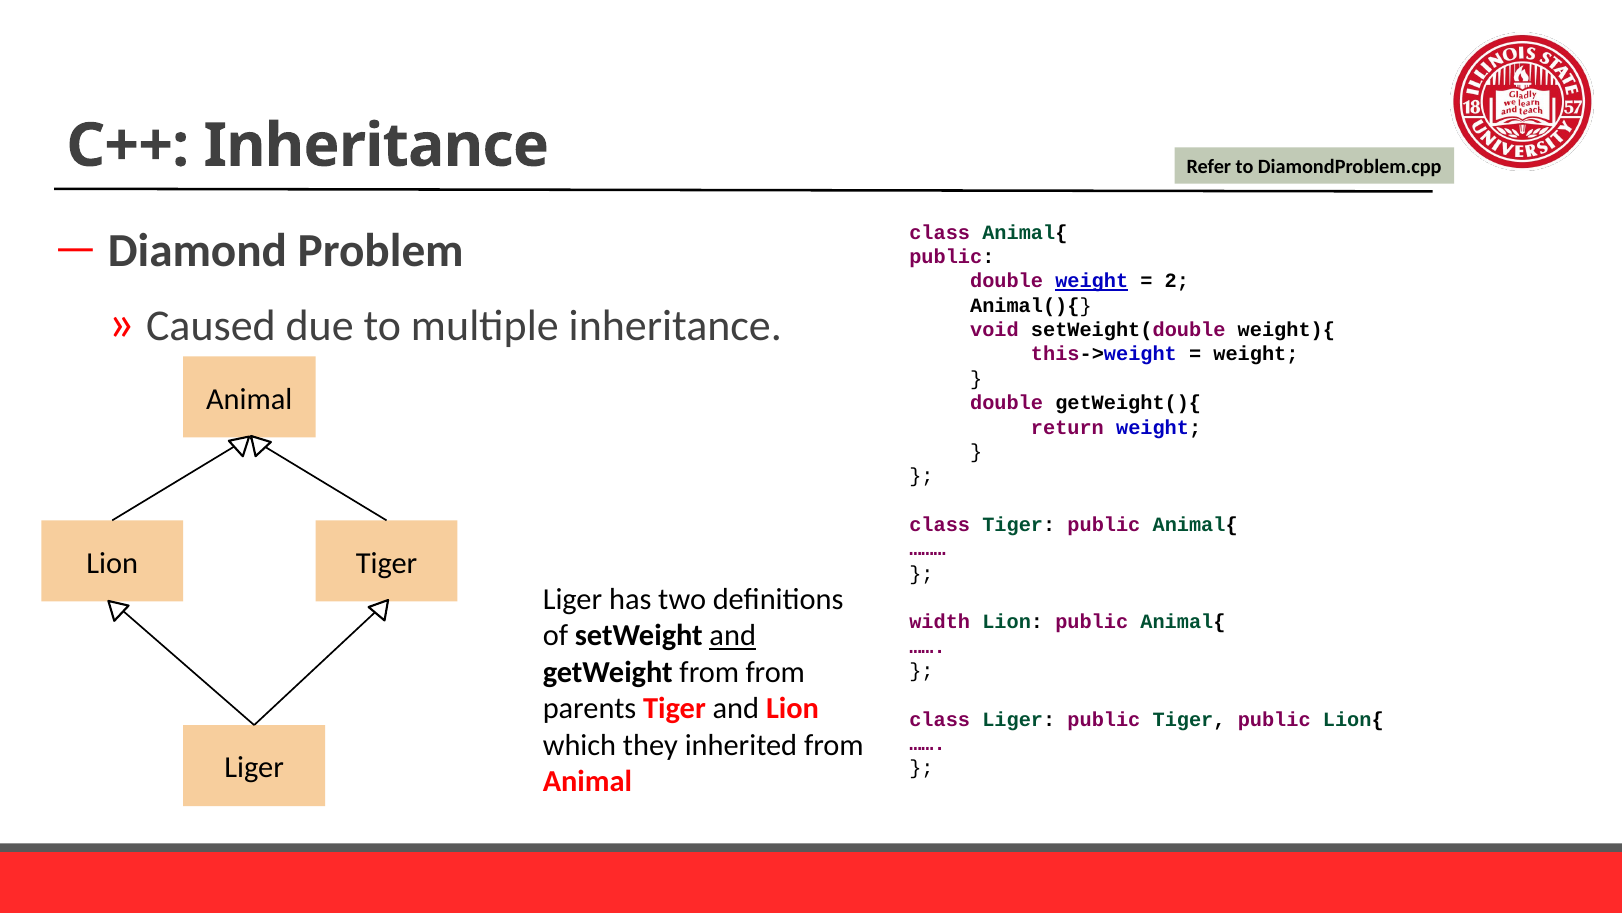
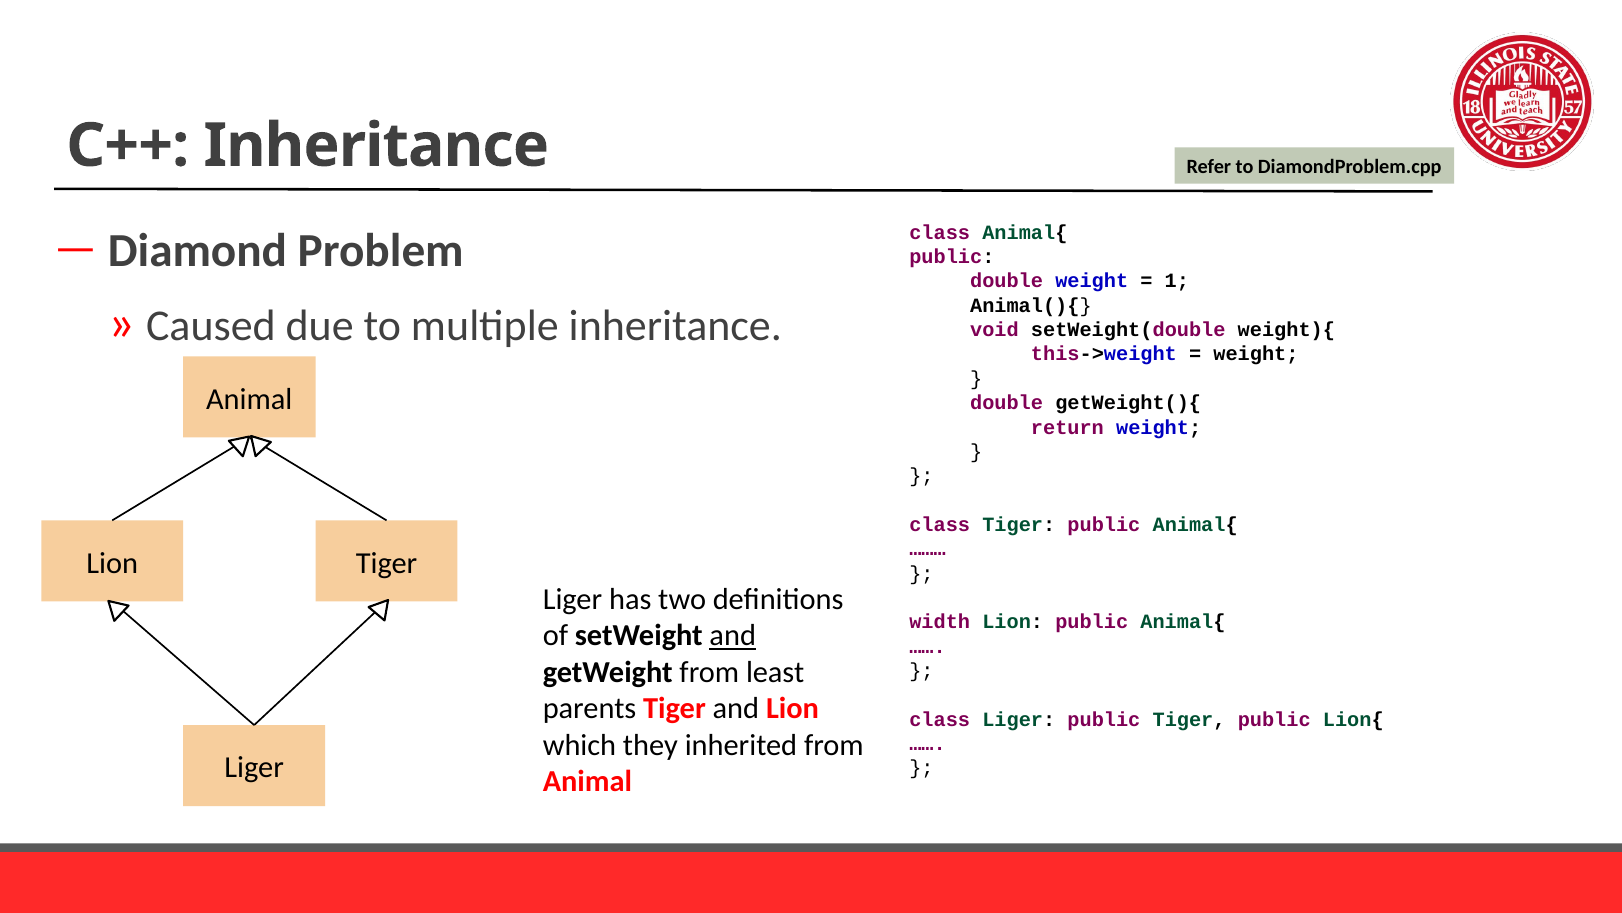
weight at (1092, 281) underline: present -> none
2: 2 -> 1
from from: from -> least
